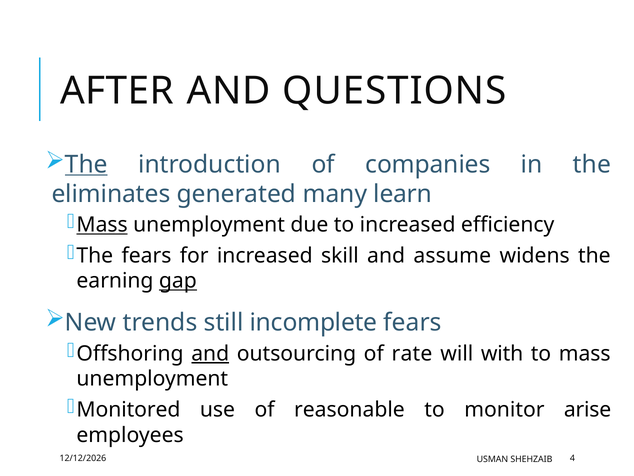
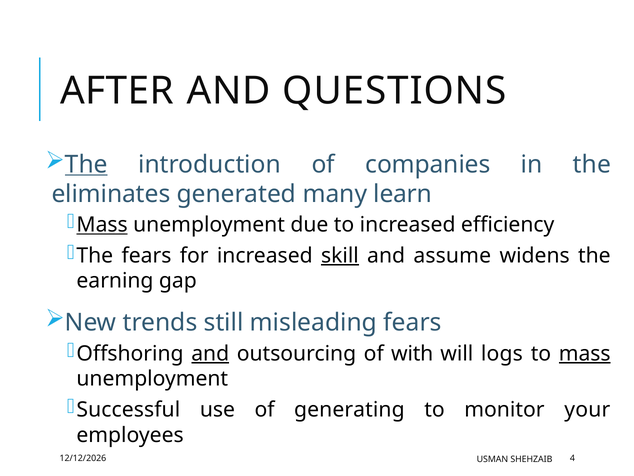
skill underline: none -> present
gap underline: present -> none
incomplete: incomplete -> misleading
rate: rate -> with
with: with -> logs
mass at (585, 353) underline: none -> present
Monitored: Monitored -> Successful
reasonable: reasonable -> generating
arise: arise -> your
